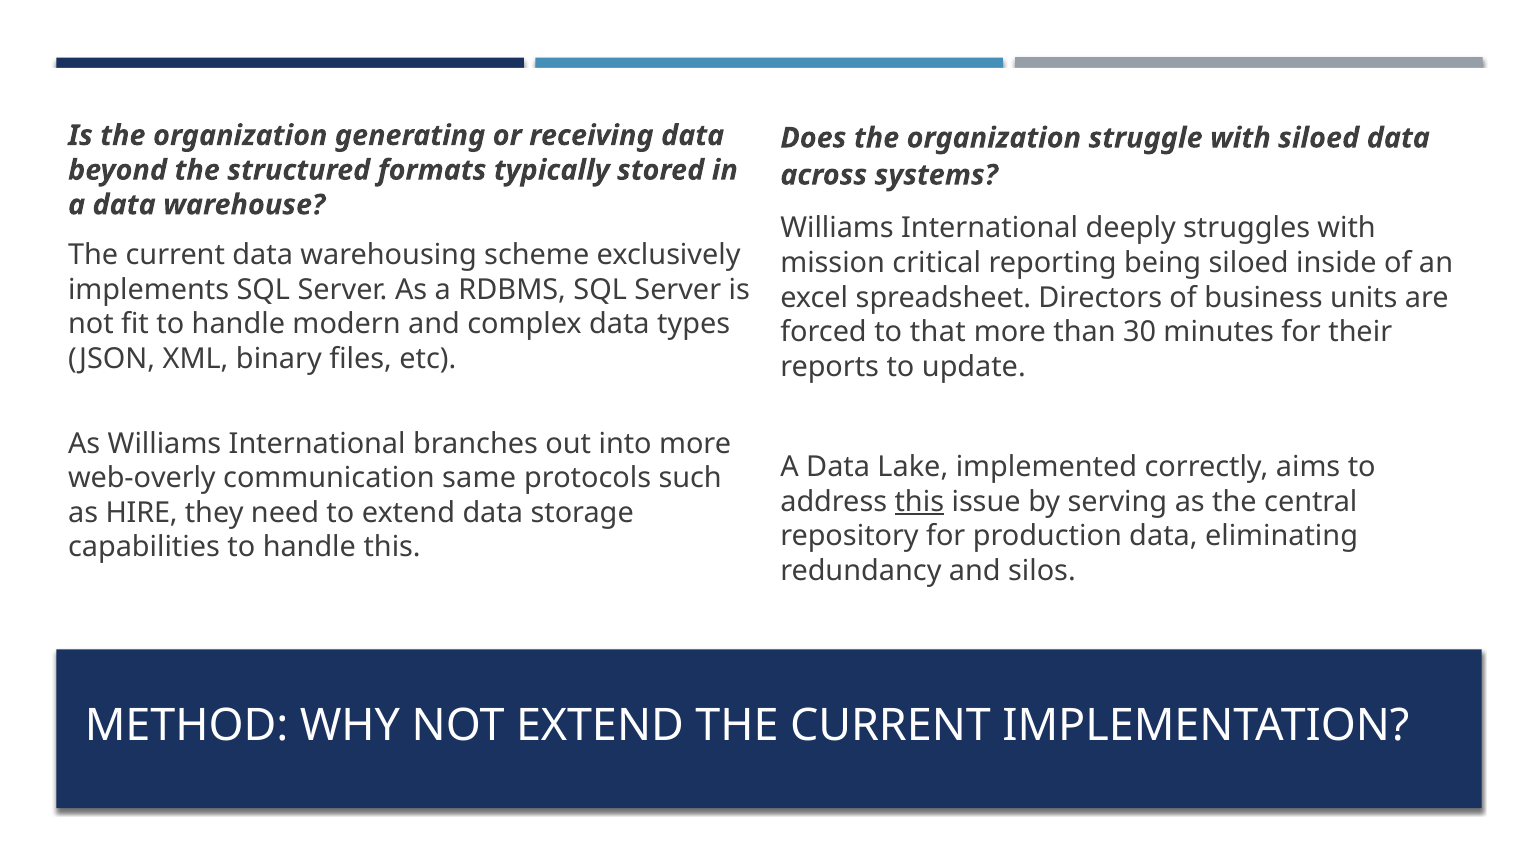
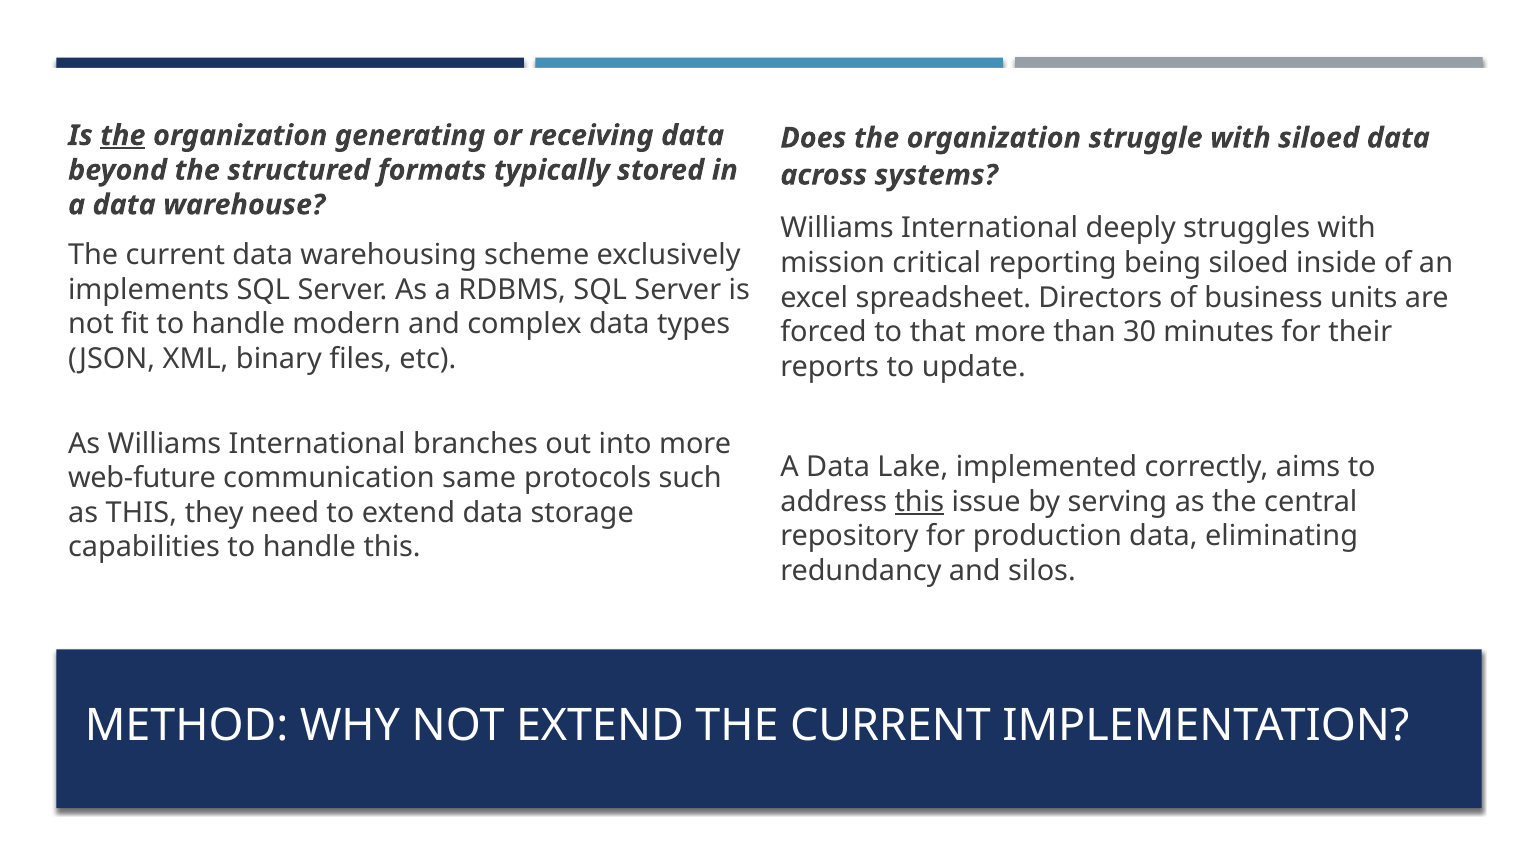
the at (123, 136) underline: none -> present
web-overly: web-overly -> web-future
as HIRE: HIRE -> THIS
